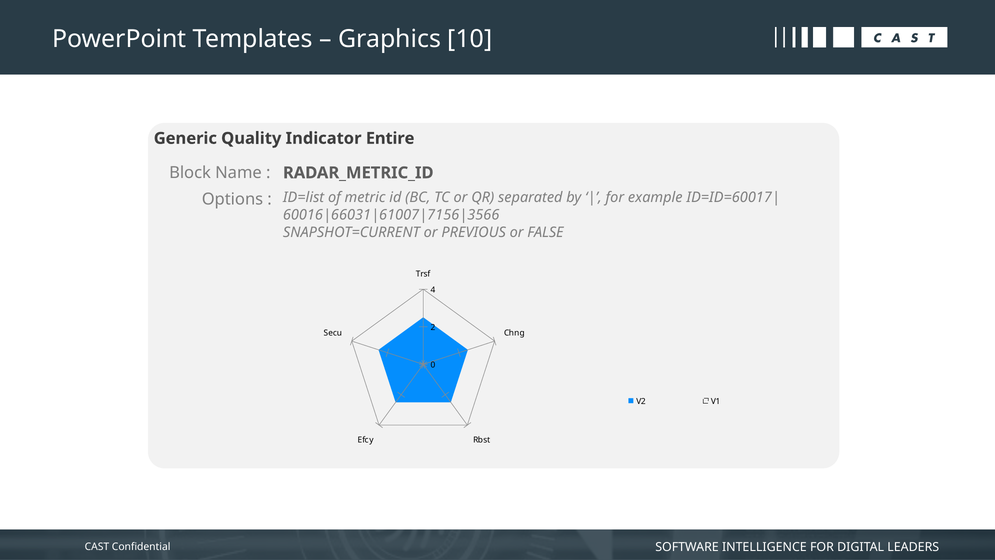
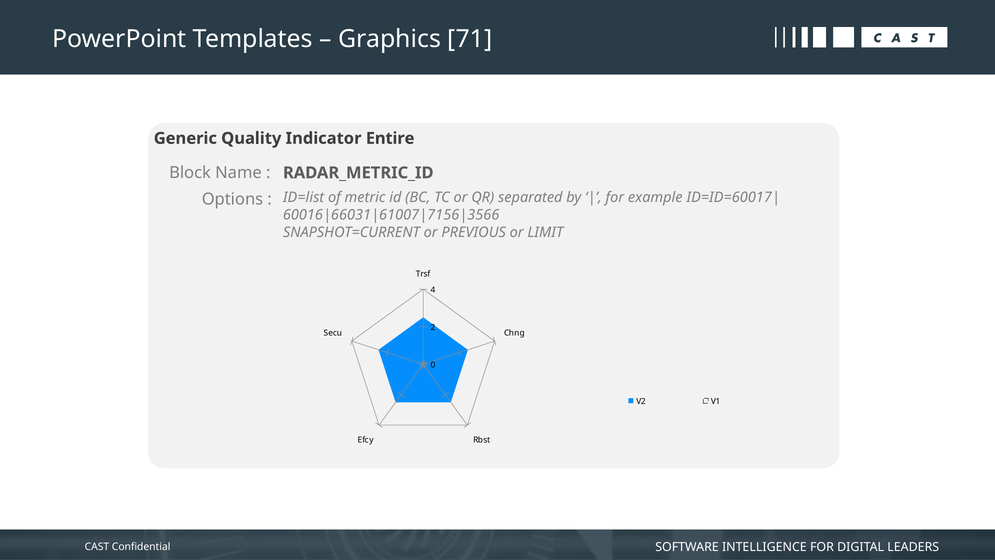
10: 10 -> 71
FALSE: FALSE -> LIMIT
